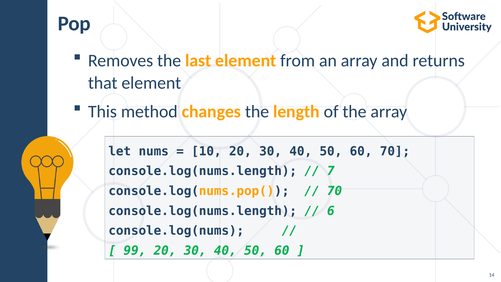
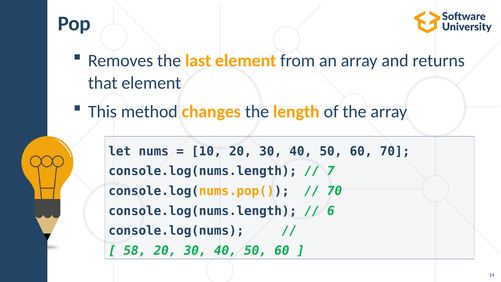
99: 99 -> 58
